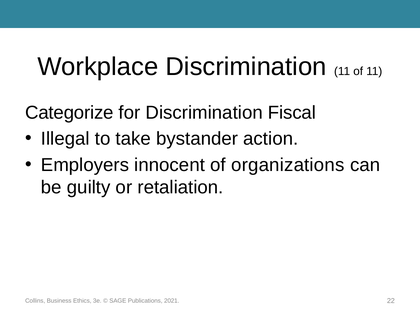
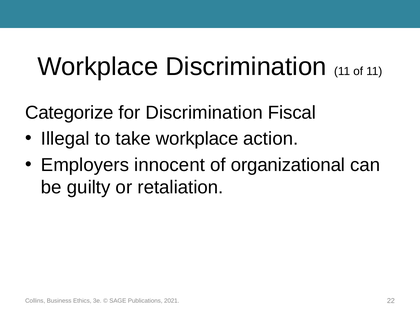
take bystander: bystander -> workplace
organizations: organizations -> organizational
